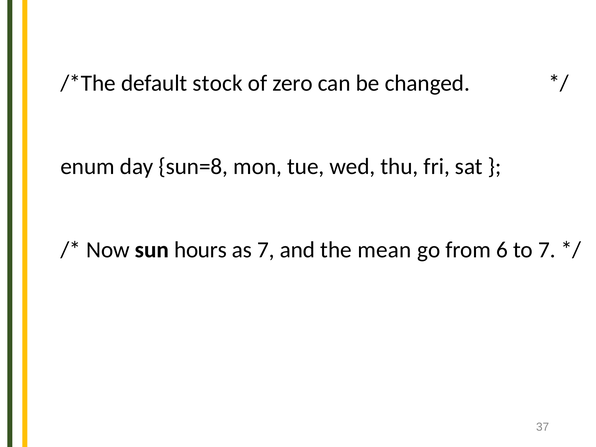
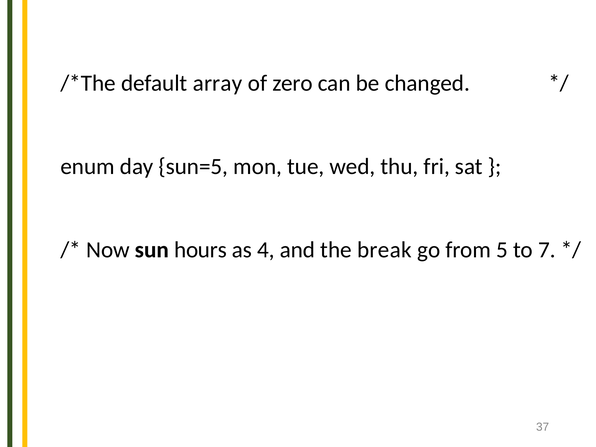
stock: stock -> array
sun=8: sun=8 -> sun=5
as 7: 7 -> 4
mean: mean -> break
6: 6 -> 5
